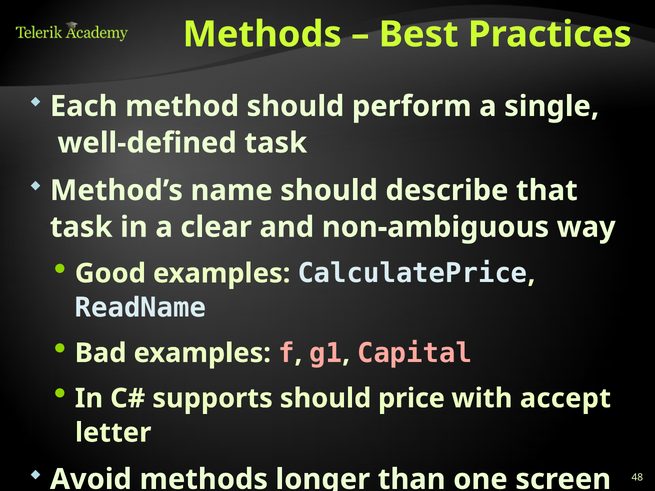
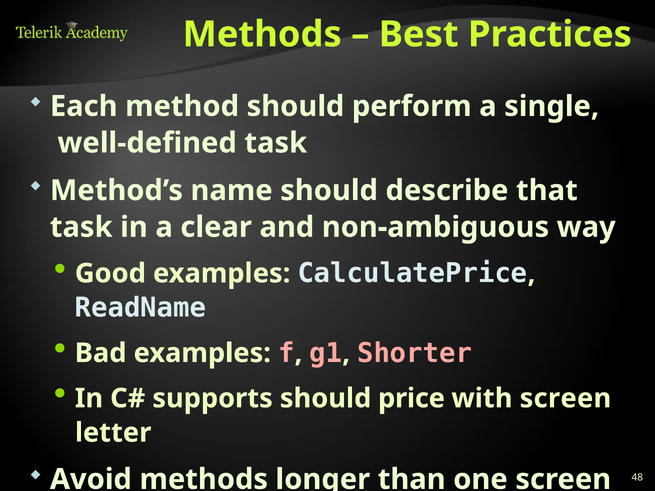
Capital at (415, 353): Capital -> Shorter
with accept: accept -> screen
